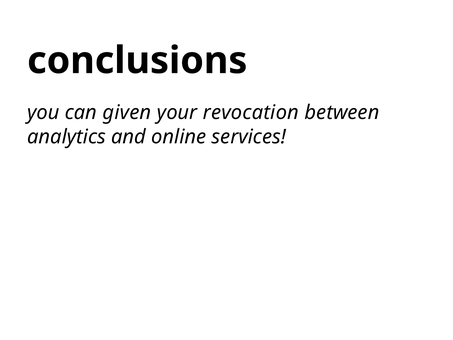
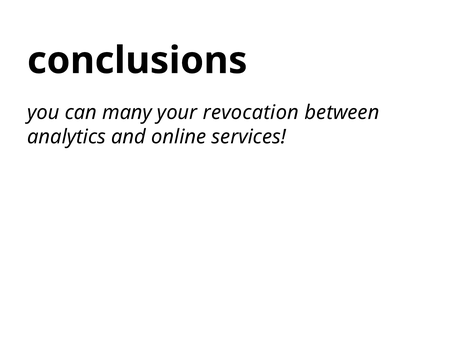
given: given -> many
